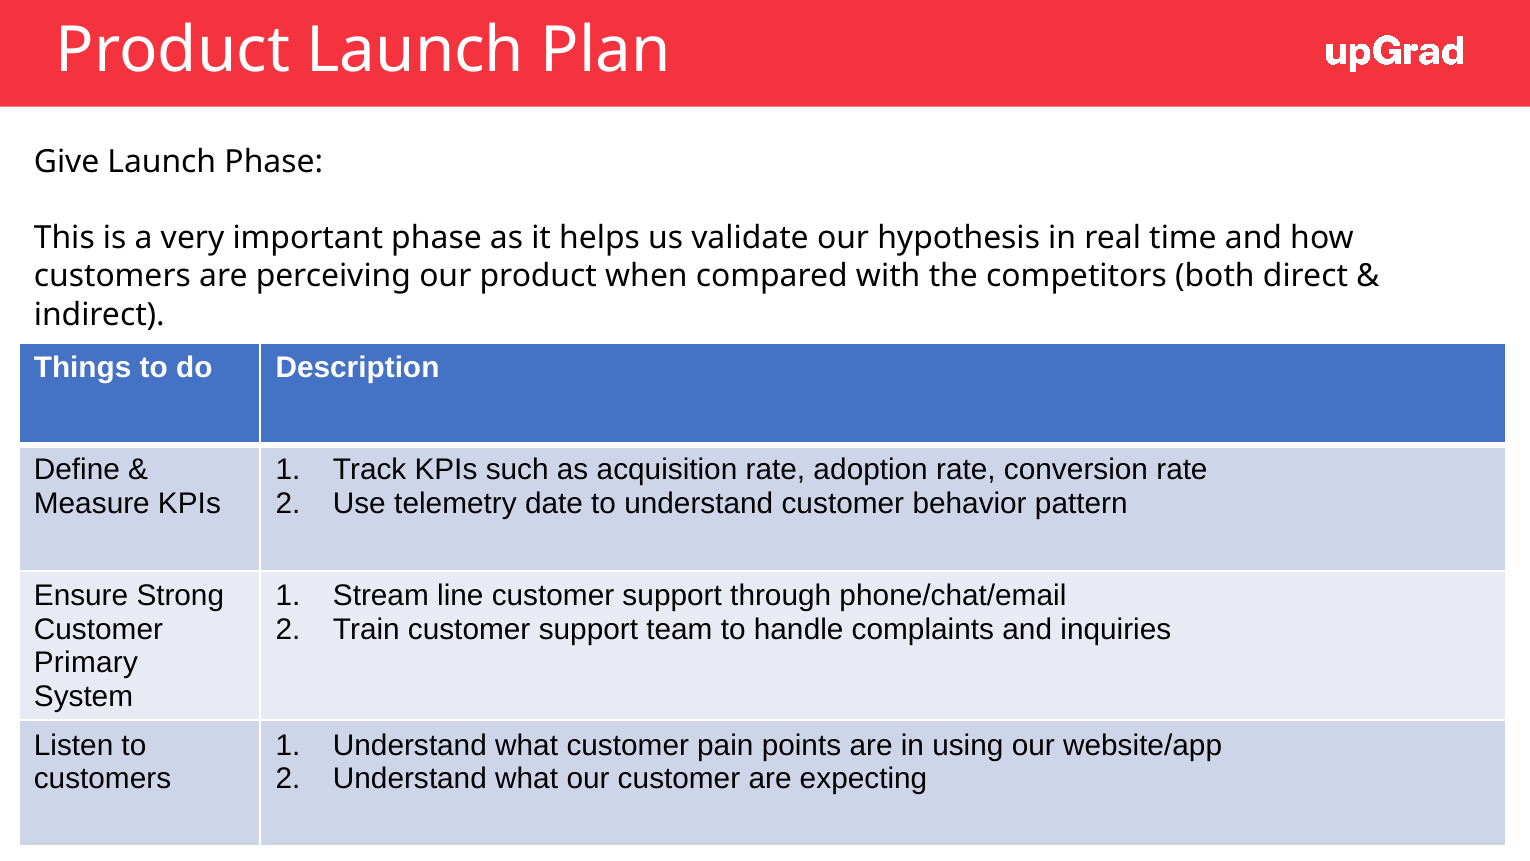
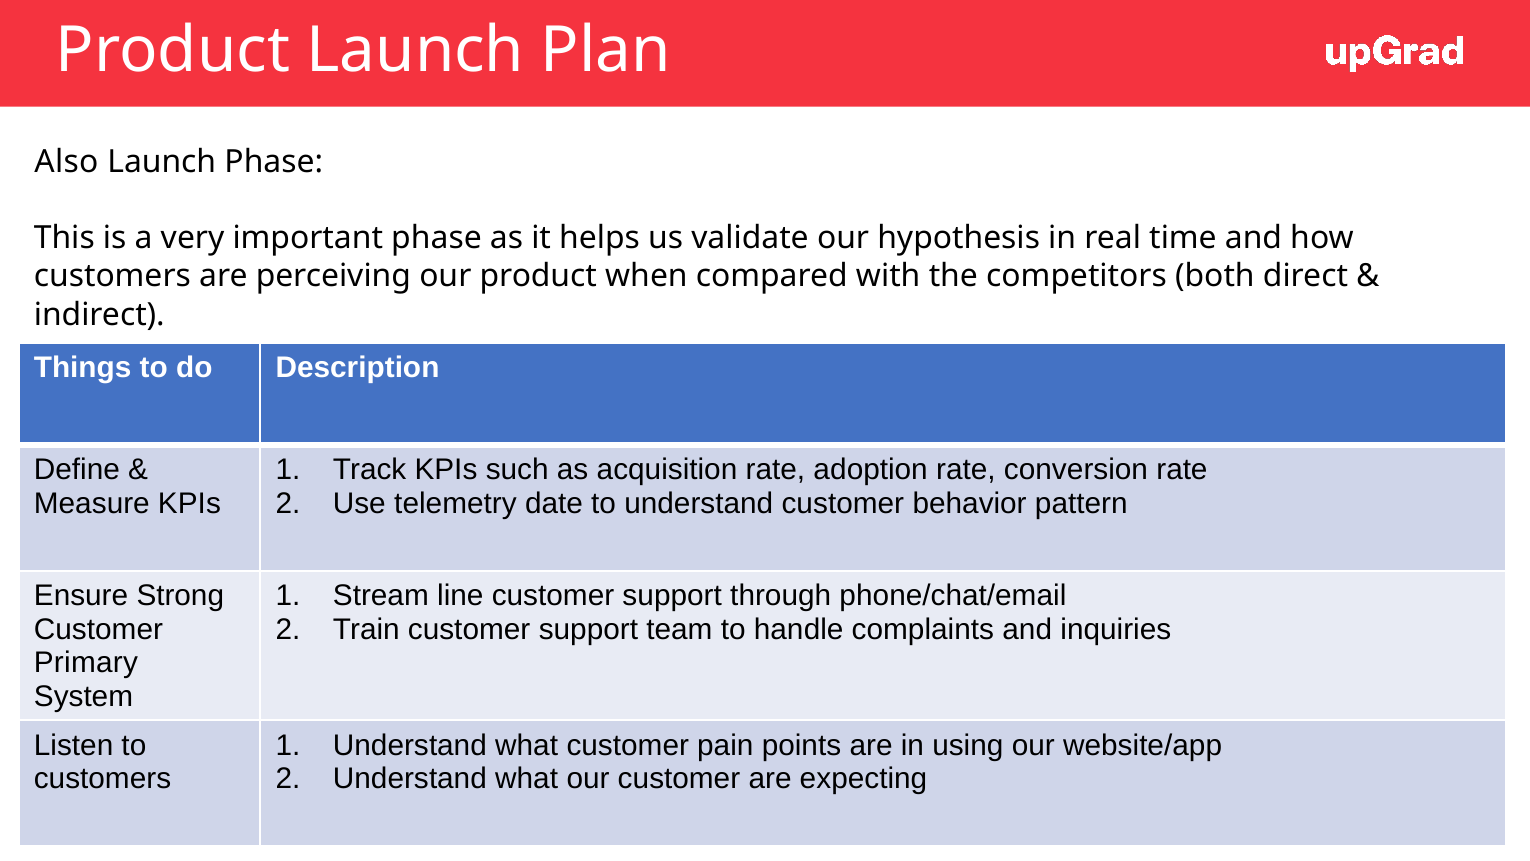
Give: Give -> Also
